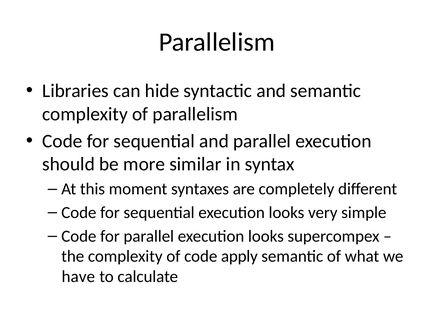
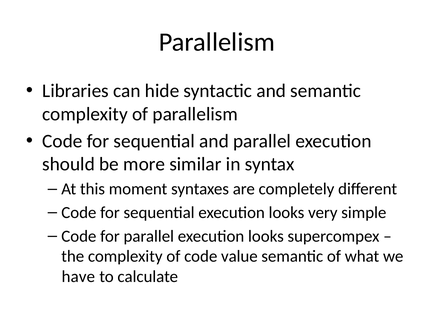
apply: apply -> value
